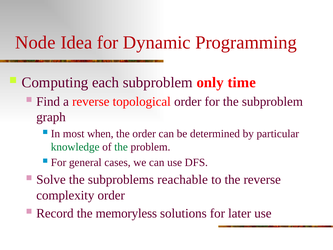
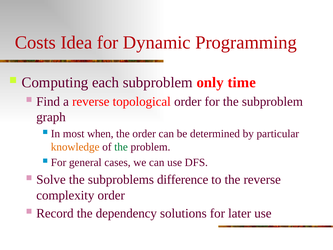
Node: Node -> Costs
knowledge colour: green -> orange
reachable: reachable -> difference
memoryless: memoryless -> dependency
